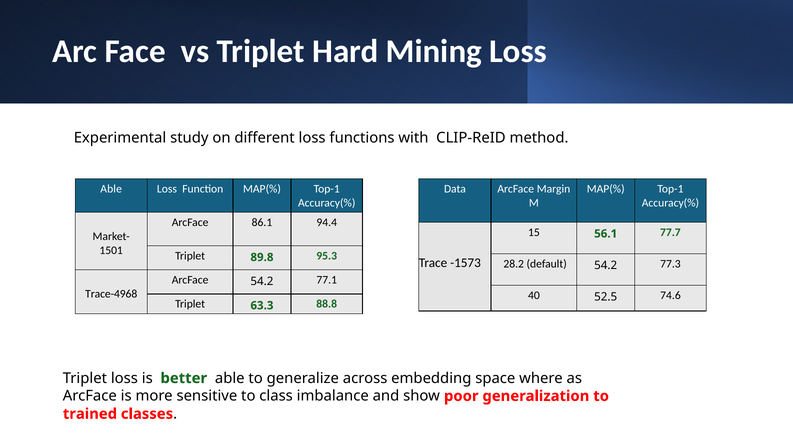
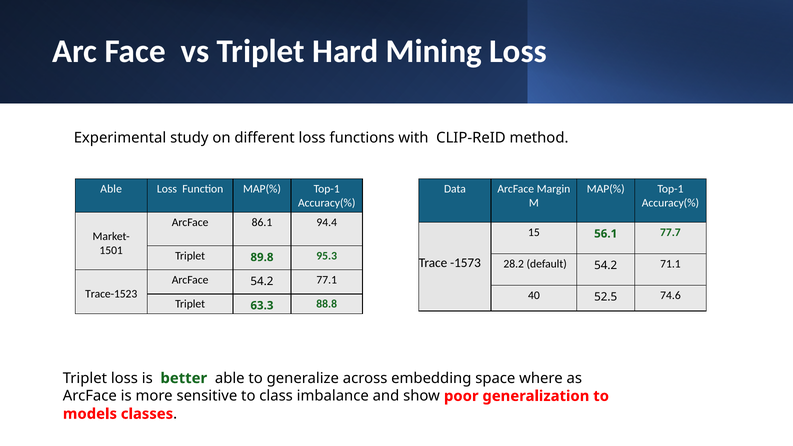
77.3: 77.3 -> 71.1
Trace-4968: Trace-4968 -> Trace-1523
trained: trained -> models
